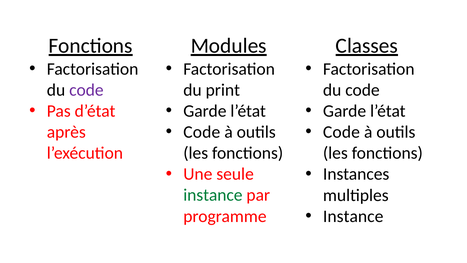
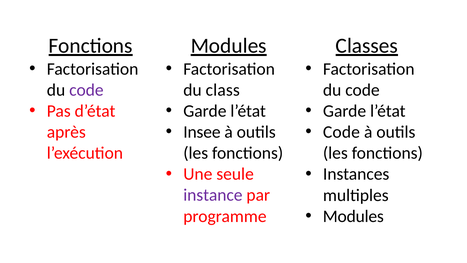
print: print -> class
Code at (202, 132): Code -> Insee
instance at (213, 195) colour: green -> purple
Instance at (353, 216): Instance -> Modules
